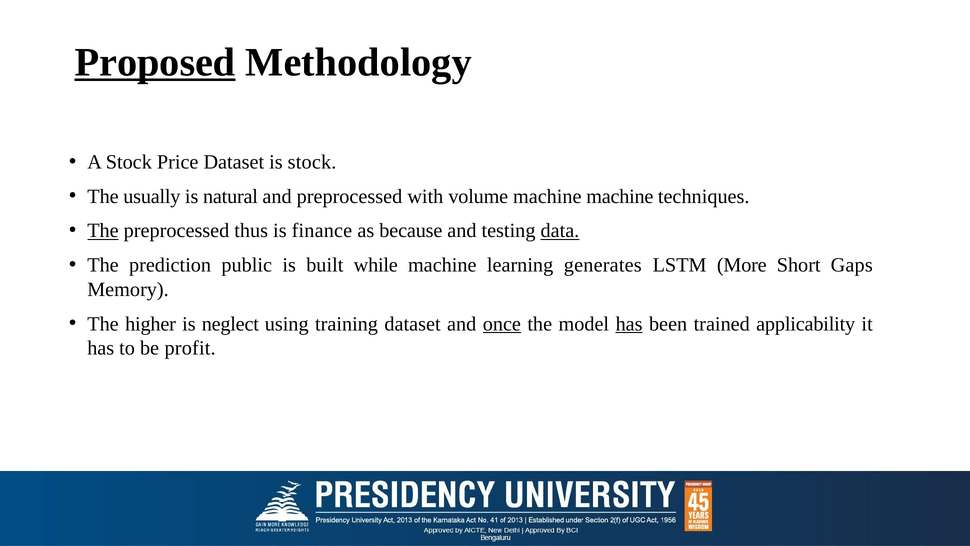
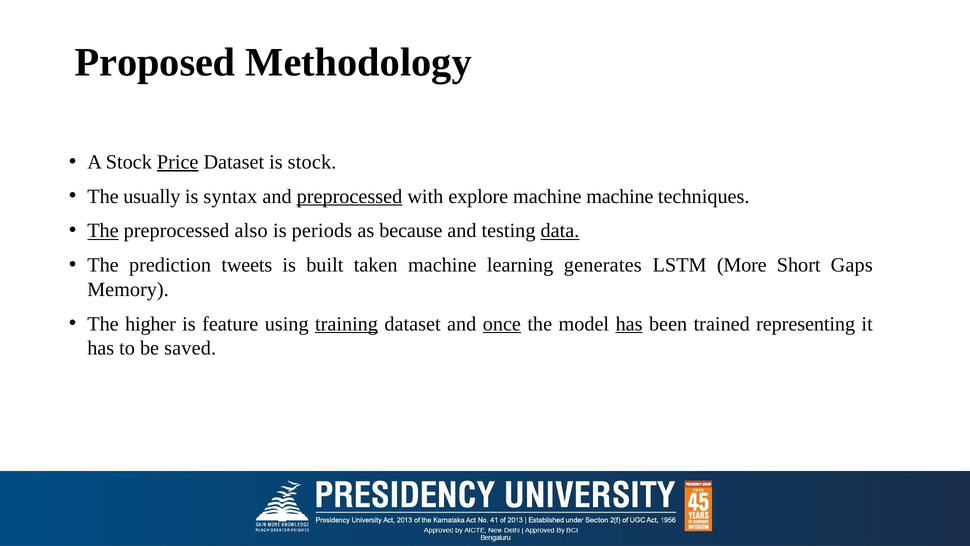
Proposed underline: present -> none
Price underline: none -> present
natural: natural -> syntax
preprocessed at (349, 196) underline: none -> present
volume: volume -> explore
thus: thus -> also
finance: finance -> periods
public: public -> tweets
while: while -> taken
neglect: neglect -> feature
training underline: none -> present
applicability: applicability -> representing
profit: profit -> saved
